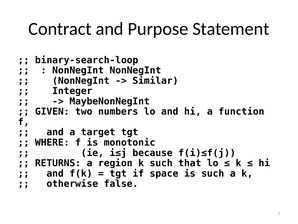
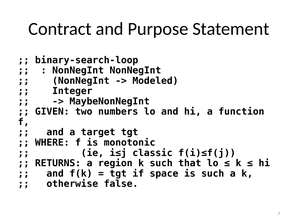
Similar: Similar -> Modeled
because: because -> classic
